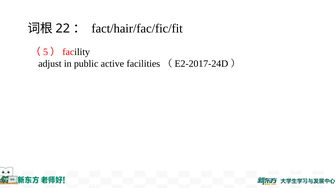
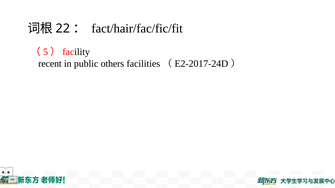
adjust: adjust -> recent
active: active -> others
